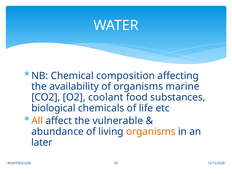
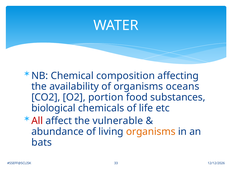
marine: marine -> oceans
coolant: coolant -> portion
All colour: orange -> red
later: later -> bats
